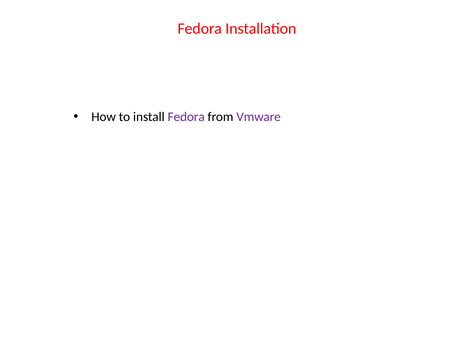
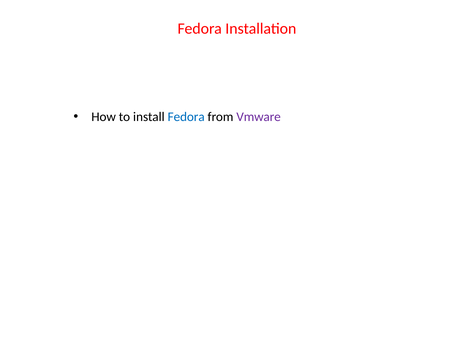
Fedora at (186, 117) colour: purple -> blue
